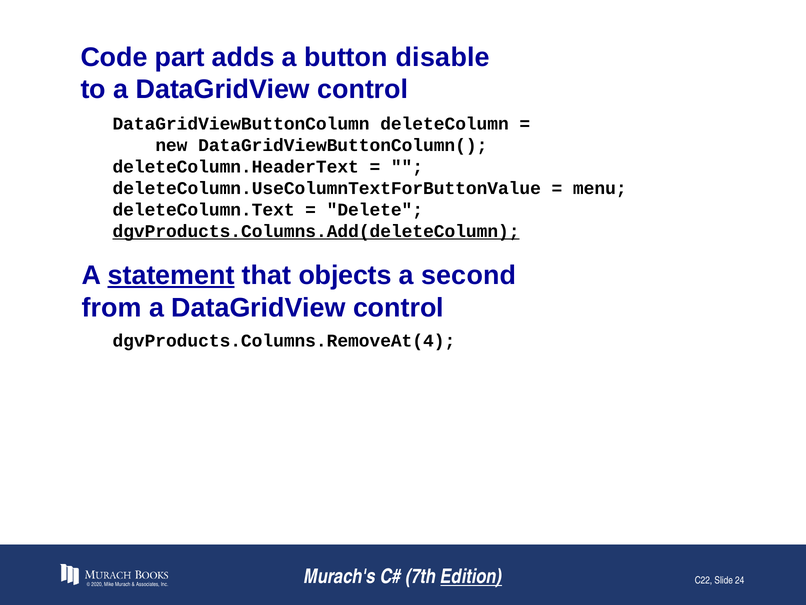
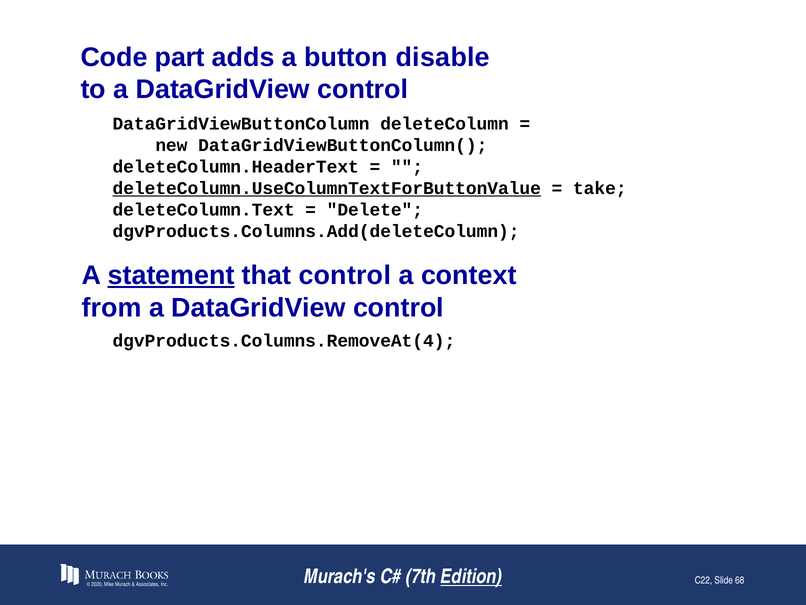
deleteColumn.UseColumnTextForButtonValue underline: none -> present
menu: menu -> take
dgvProducts.Columns.Add(deleteColumn underline: present -> none
that objects: objects -> control
second: second -> context
24: 24 -> 68
